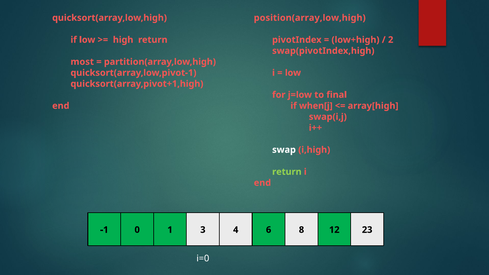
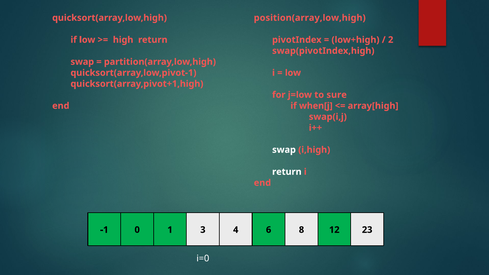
most at (82, 62): most -> swap
final: final -> sure
return at (287, 172) colour: light green -> white
